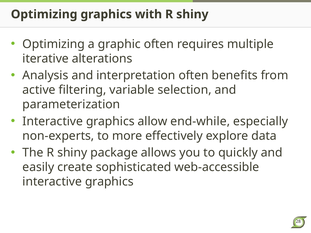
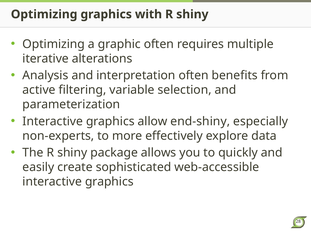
end-while: end-while -> end-shiny
